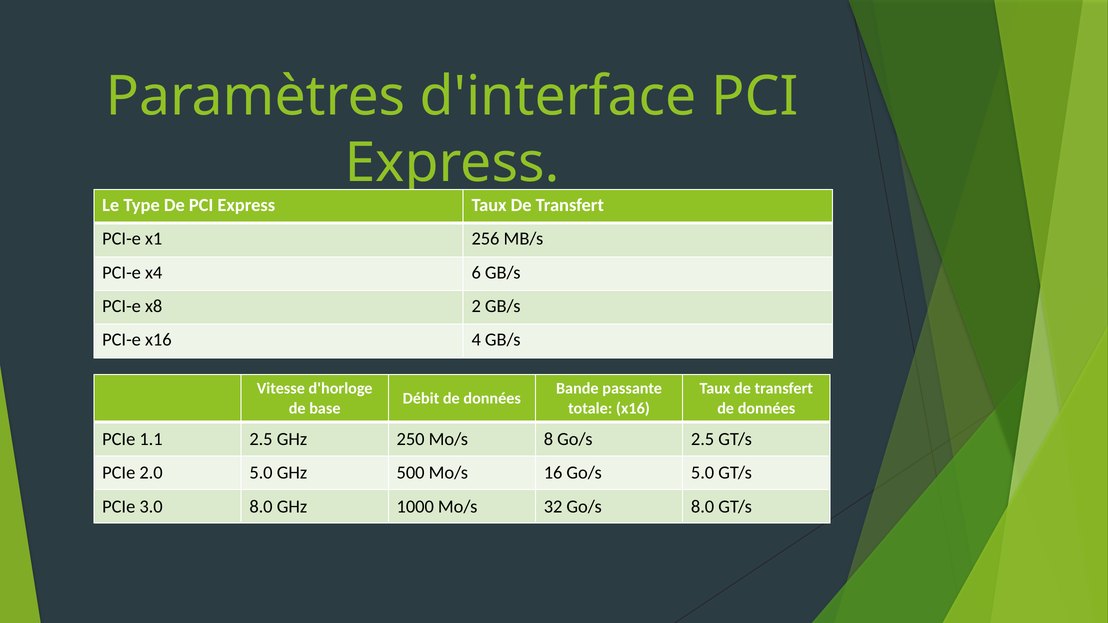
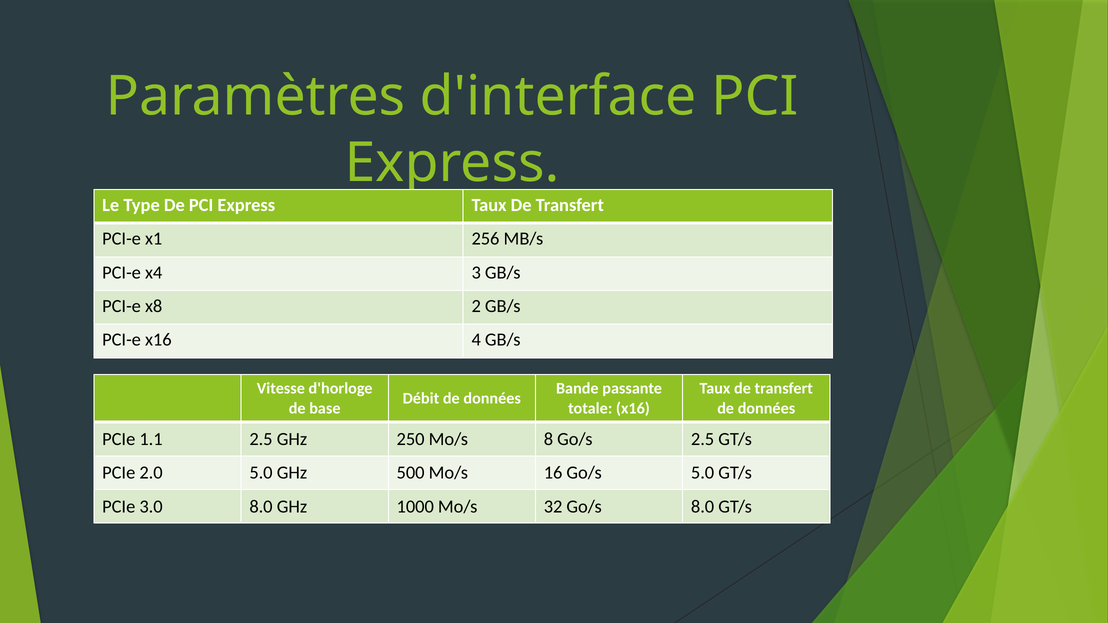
6: 6 -> 3
